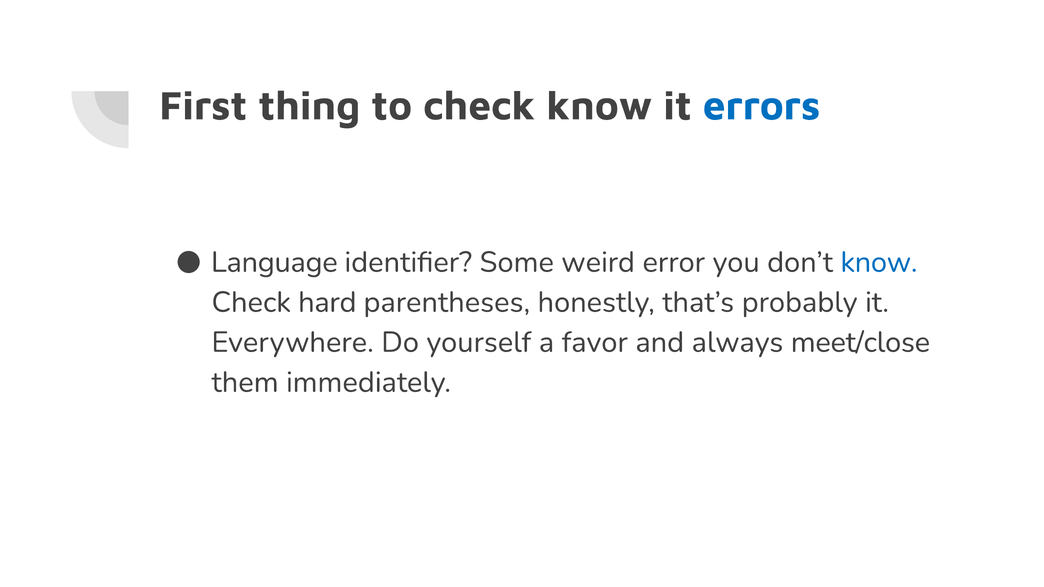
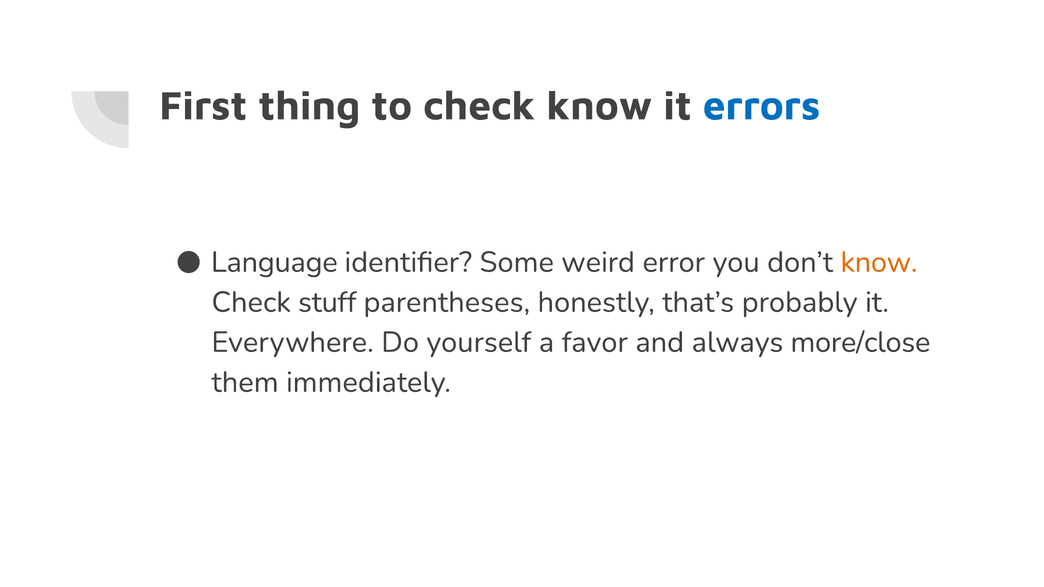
know at (879, 262) colour: blue -> orange
hard: hard -> stuff
meet/close: meet/close -> more/close
